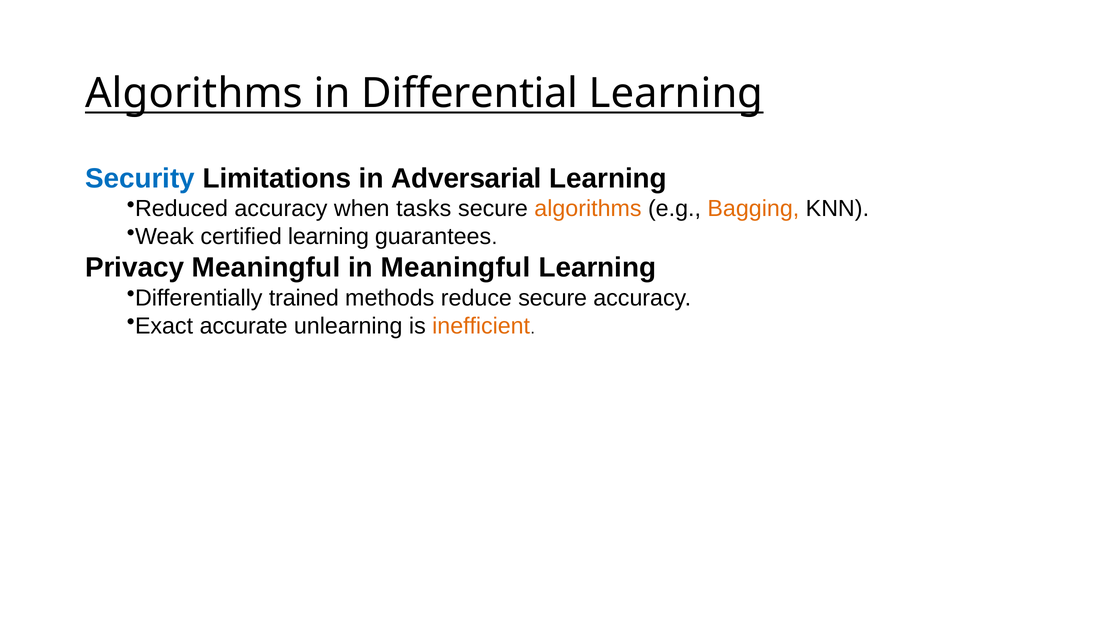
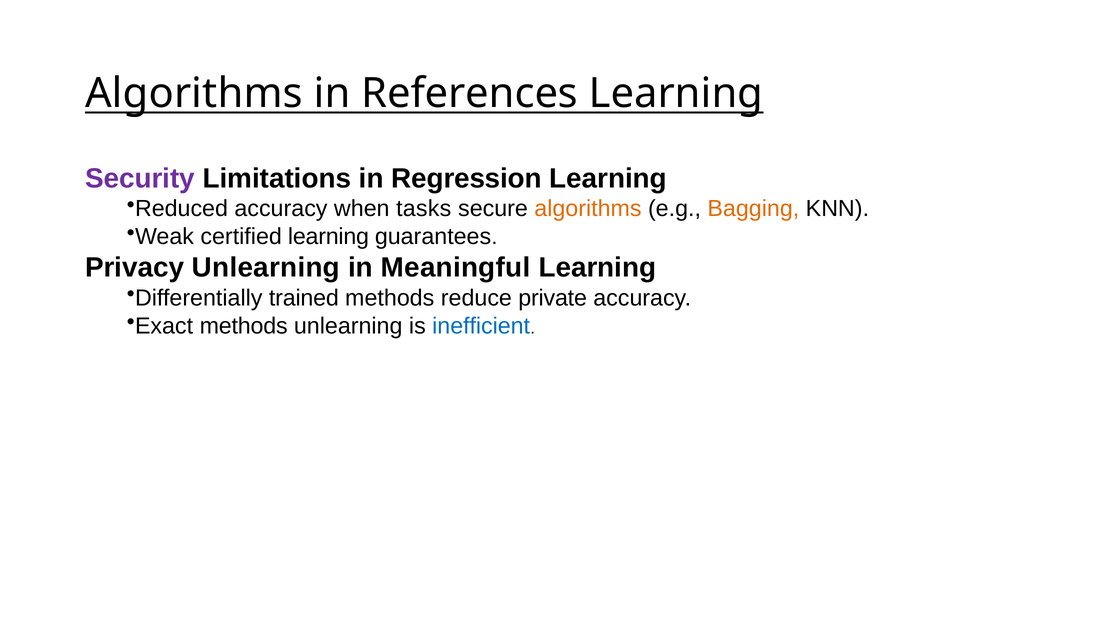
Differential: Differential -> References
Security colour: blue -> purple
Adversarial: Adversarial -> Regression
Privacy Meaningful: Meaningful -> Unlearning
reduce secure: secure -> private
Exact accurate: accurate -> methods
inefficient colour: orange -> blue
